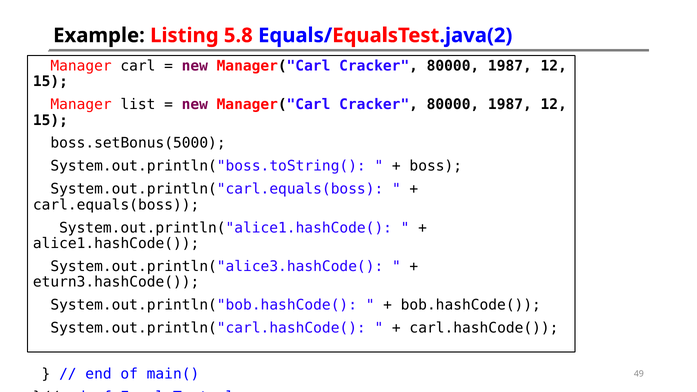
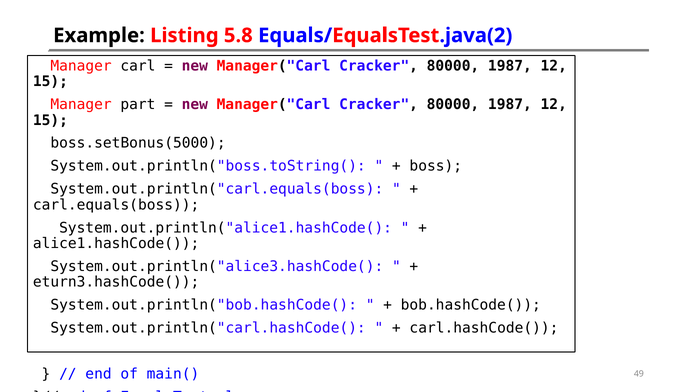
list: list -> part
